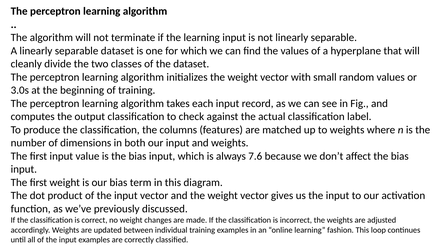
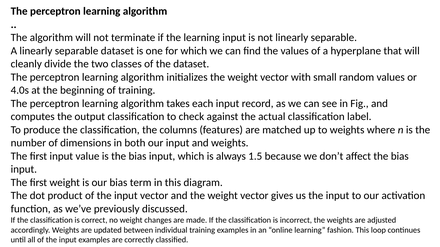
3.0s: 3.0s -> 4.0s
7.6: 7.6 -> 1.5
